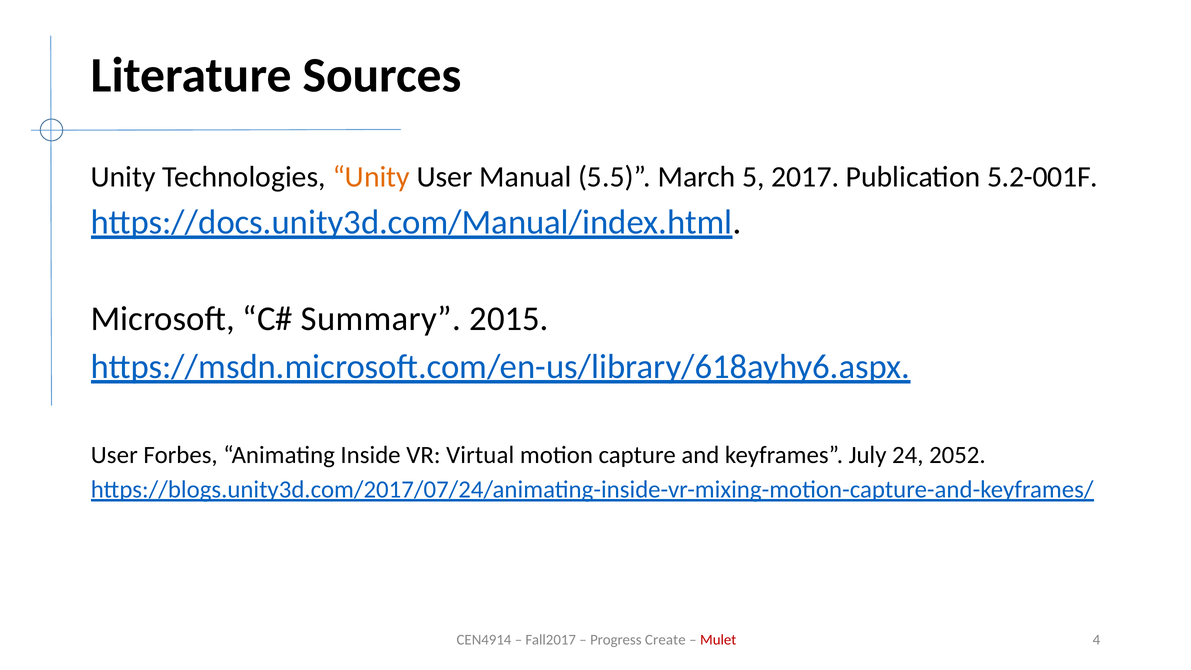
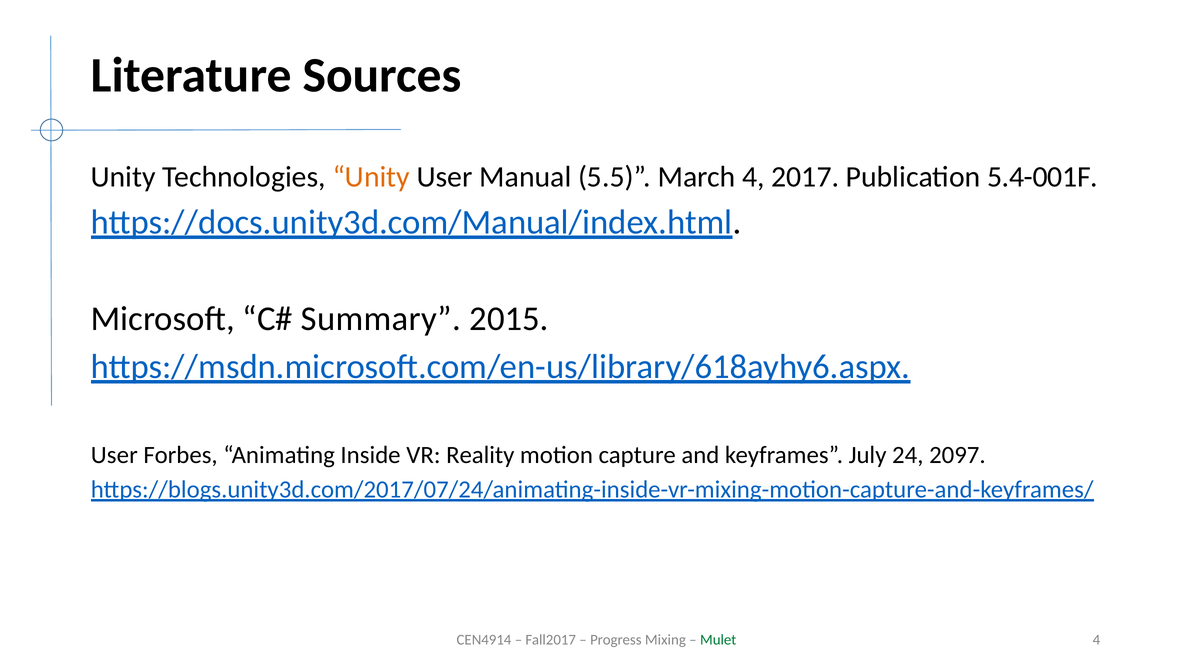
March 5: 5 -> 4
5.2-001F: 5.2-001F -> 5.4-001F
Virtual: Virtual -> Reality
2052: 2052 -> 2097
Create: Create -> Mixing
Mulet colour: red -> green
